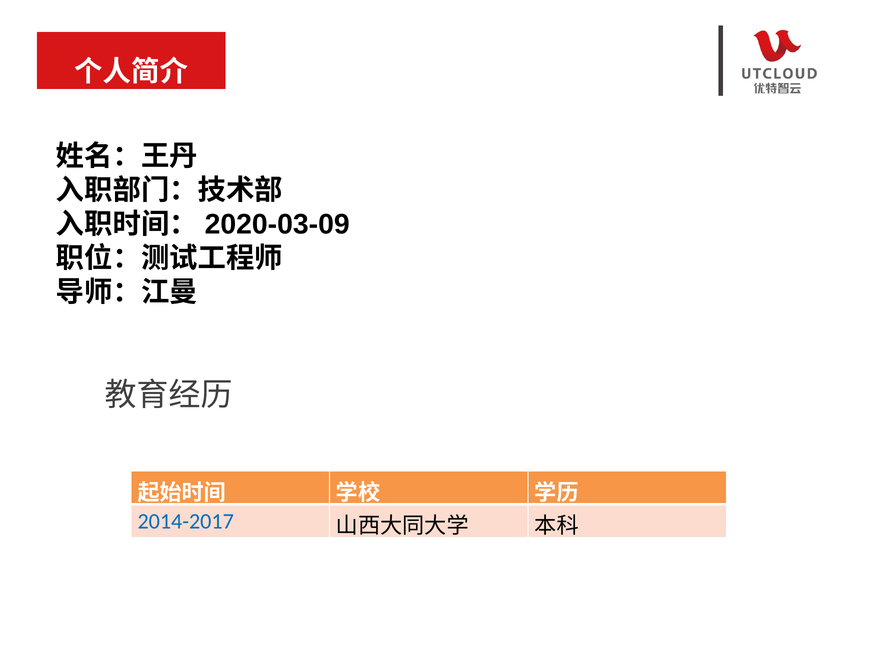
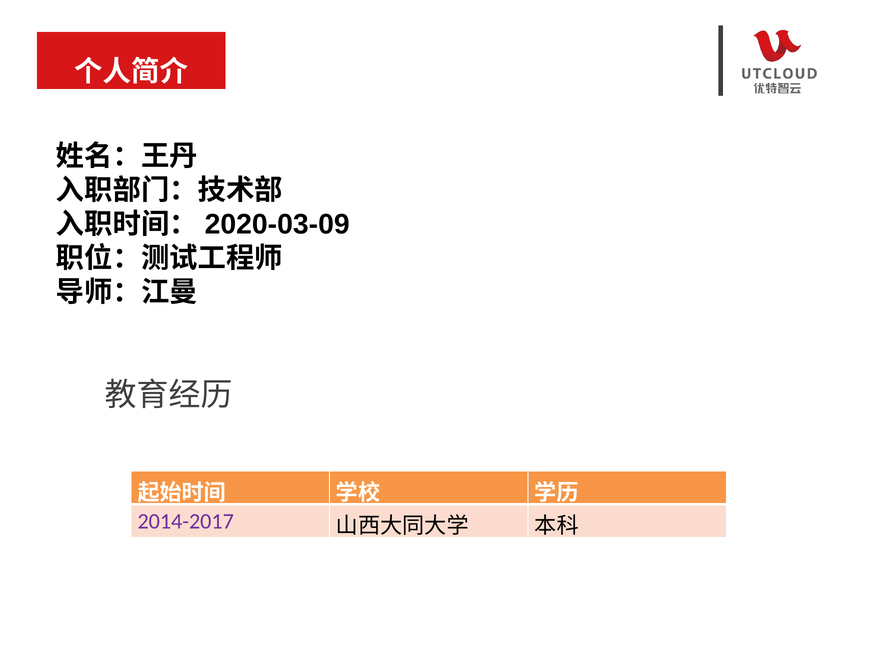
2014-2017 colour: blue -> purple
